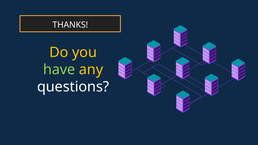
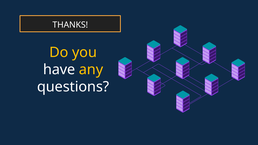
have colour: light green -> white
